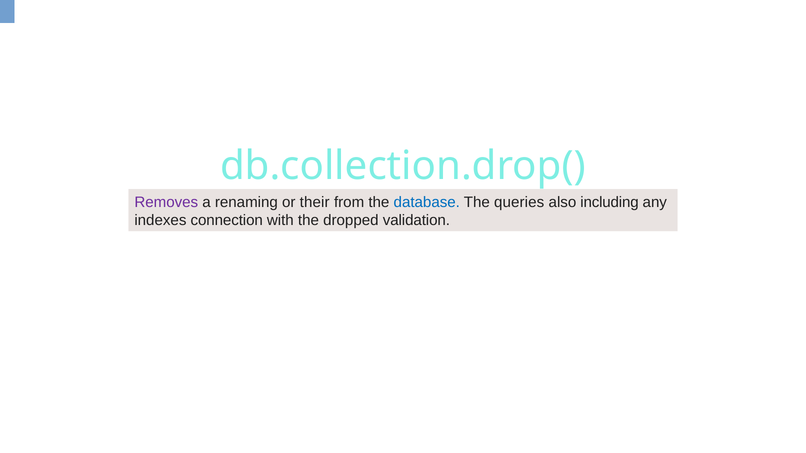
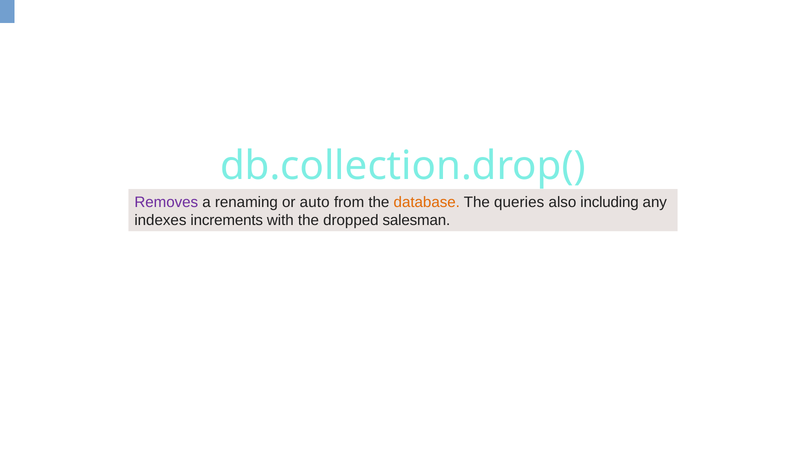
their: their -> auto
database colour: blue -> orange
connection: connection -> increments
validation: validation -> salesman
